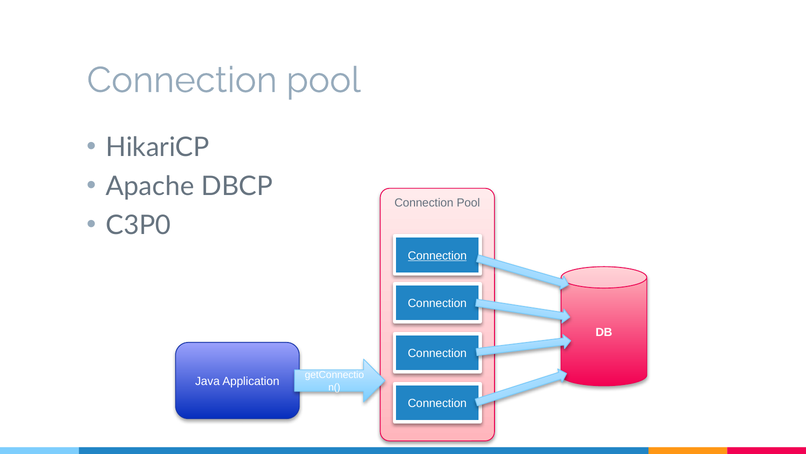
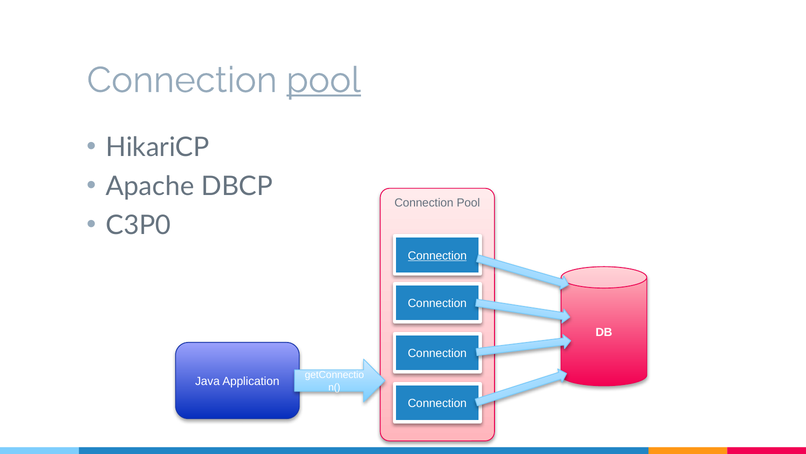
pool at (324, 80) underline: none -> present
